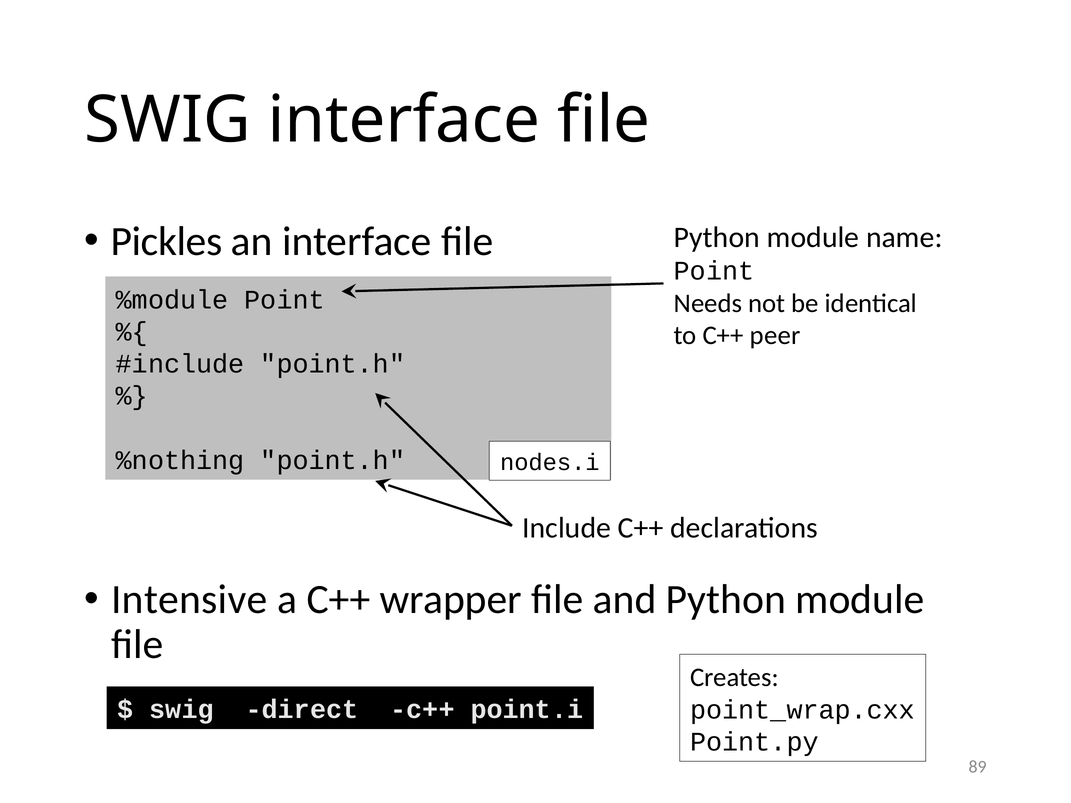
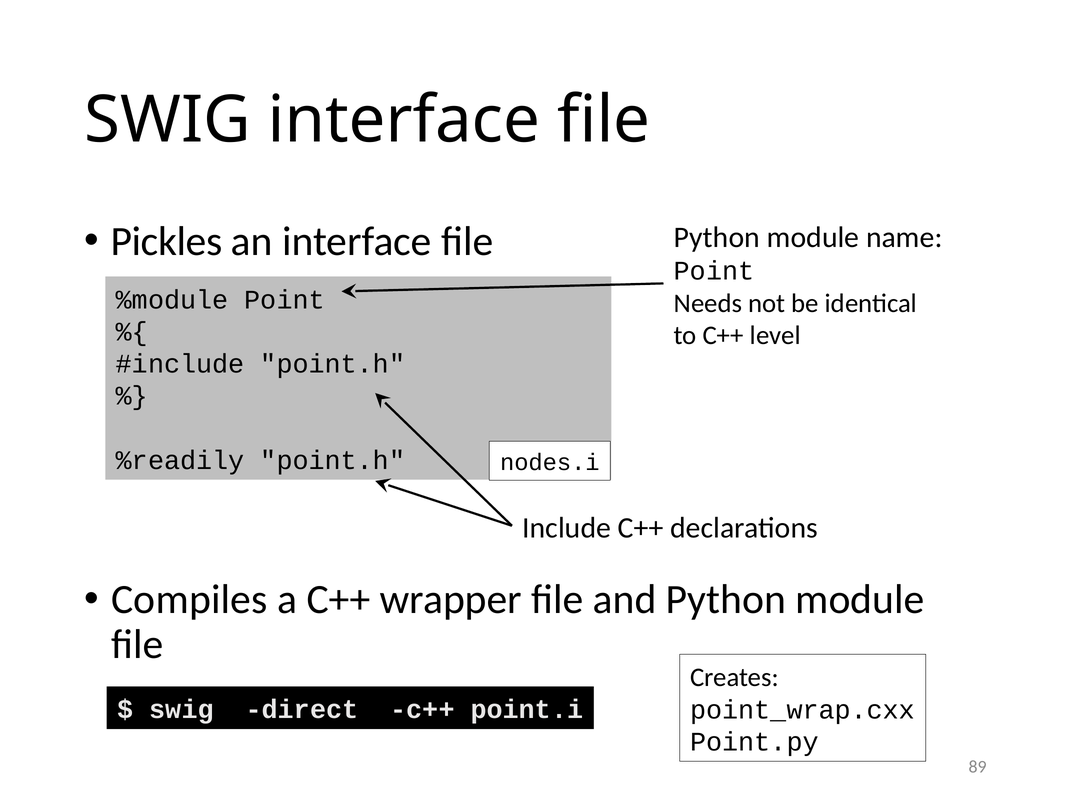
peer: peer -> level
%nothing: %nothing -> %readily
Intensive: Intensive -> Compiles
